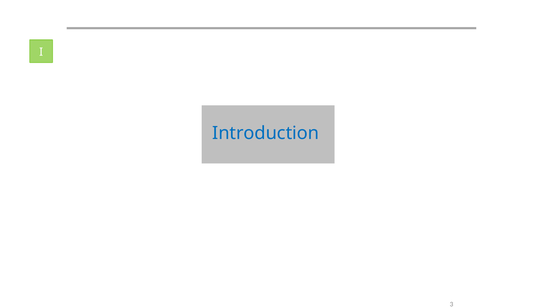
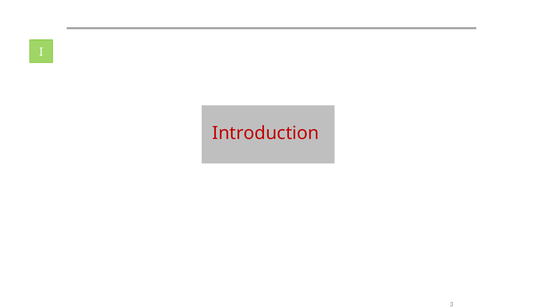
Introduction colour: blue -> red
